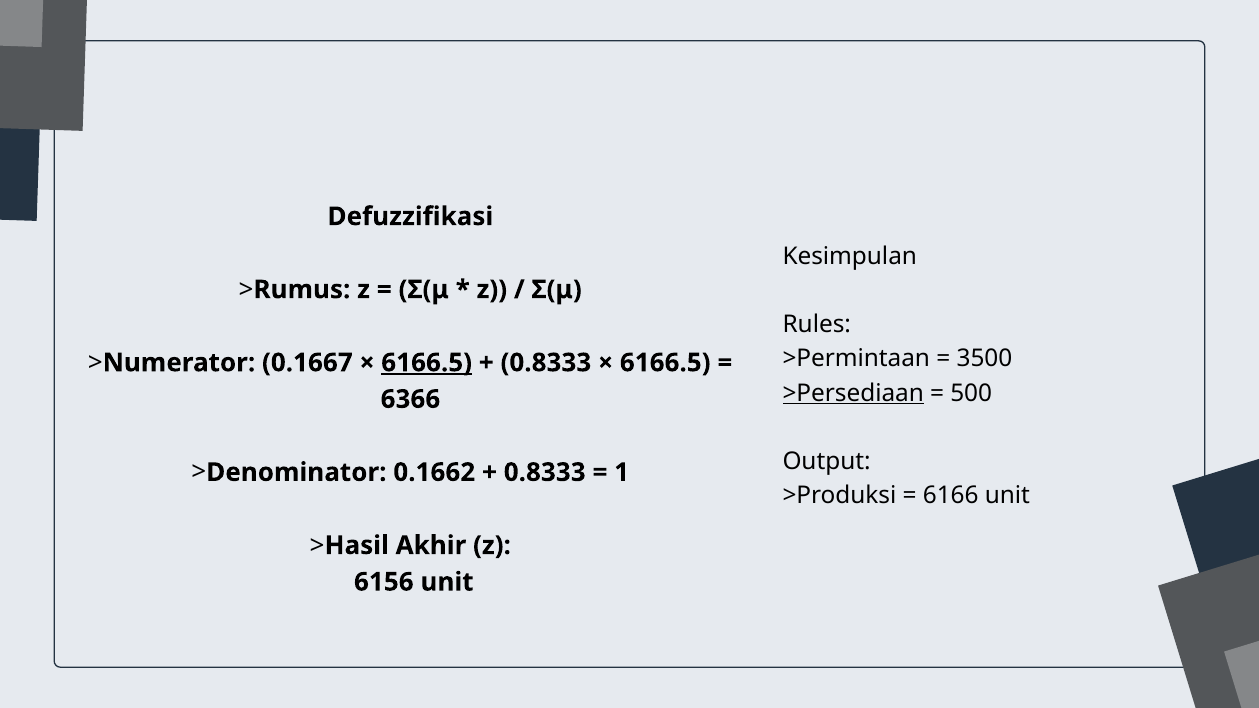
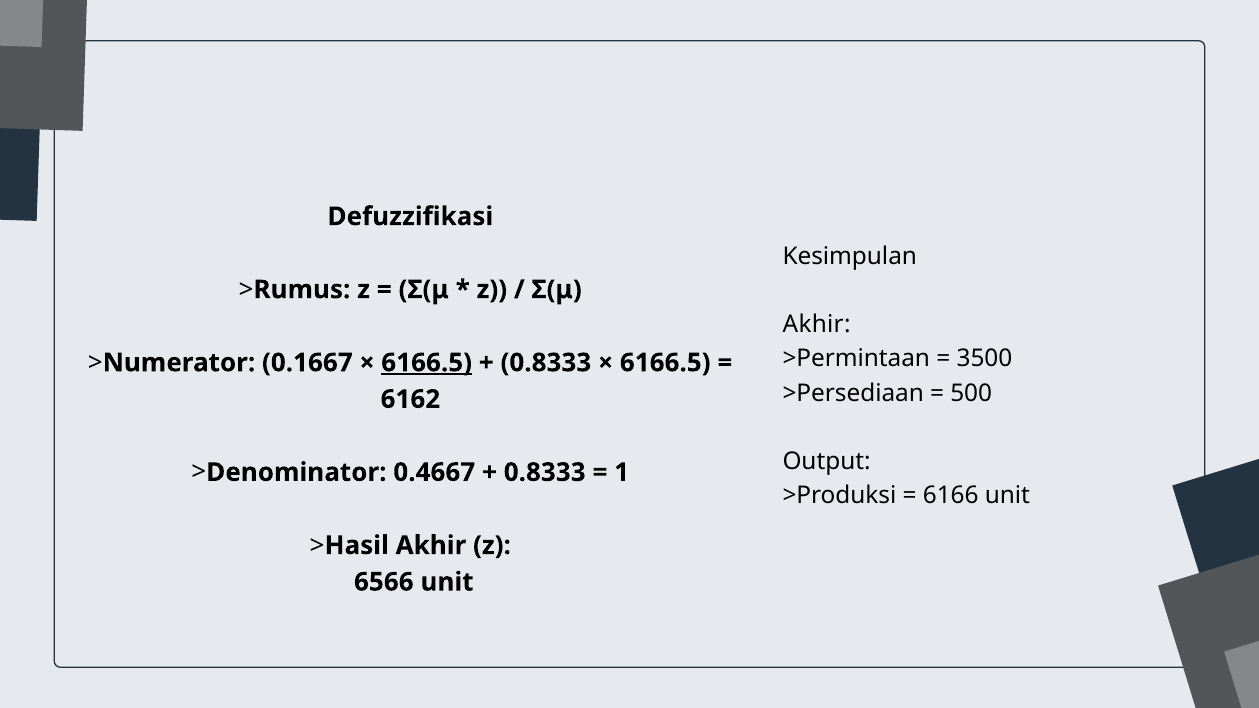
Rules at (817, 325): Rules -> Akhir
>Persediaan underline: present -> none
6366: 6366 -> 6162
0.1662: 0.1662 -> 0.4667
6156: 6156 -> 6566
